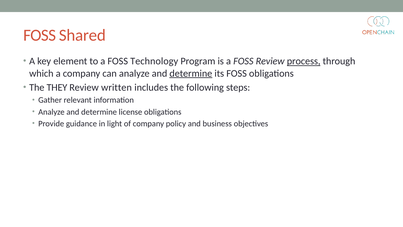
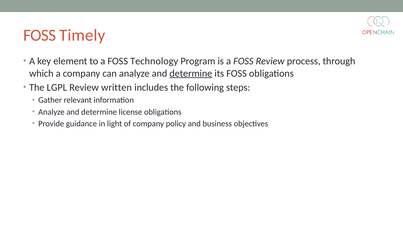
Shared: Shared -> Timely
process underline: present -> none
THEY: THEY -> LGPL
